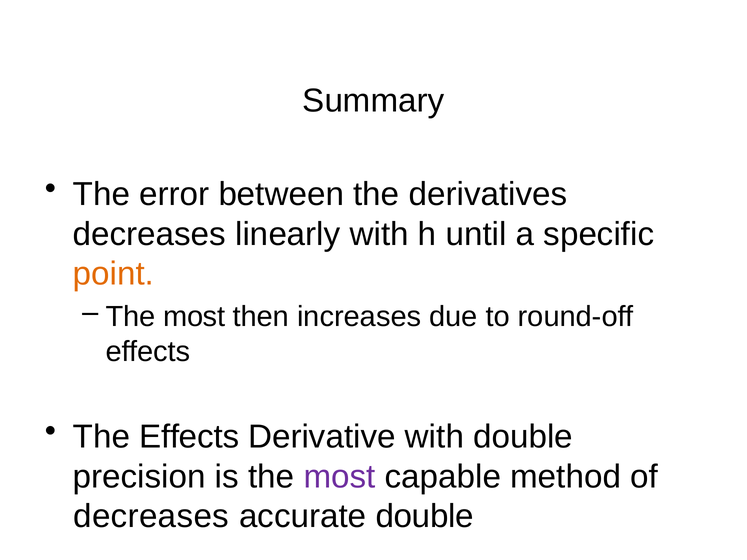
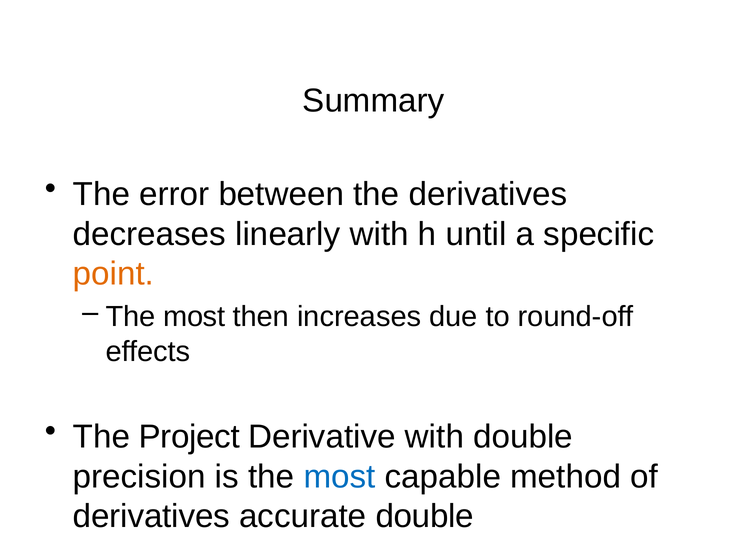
The Effects: Effects -> Project
most at (340, 477) colour: purple -> blue
decreases at (151, 517): decreases -> derivatives
